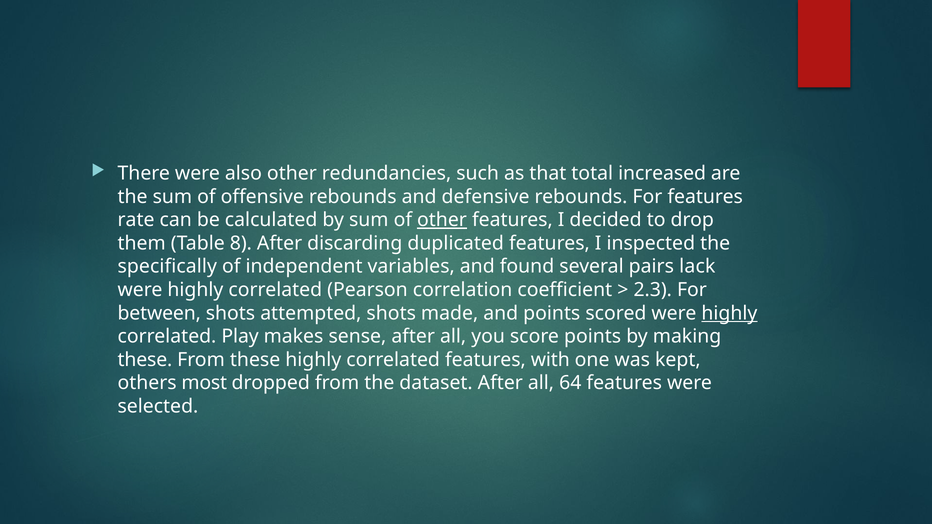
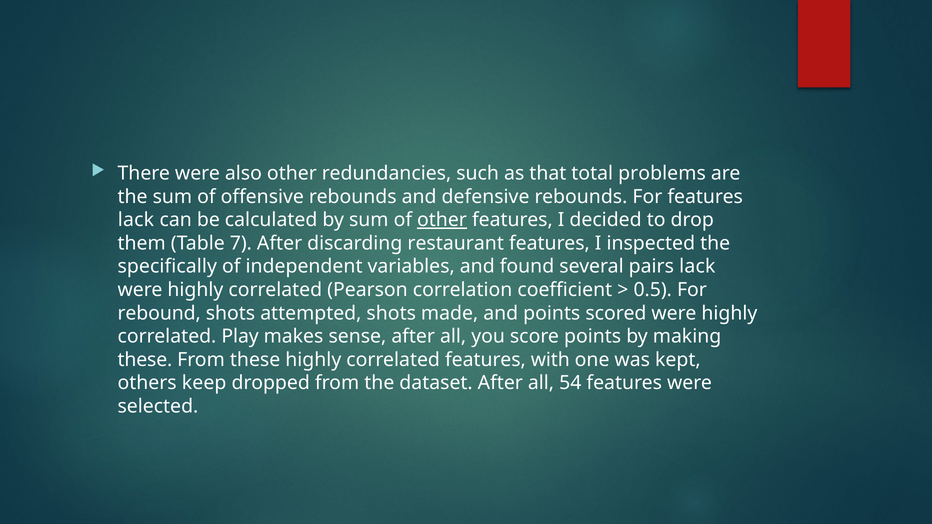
increased: increased -> problems
rate at (136, 220): rate -> lack
8: 8 -> 7
duplicated: duplicated -> restaurant
2.3: 2.3 -> 0.5
between: between -> rebound
highly at (729, 313) underline: present -> none
most: most -> keep
64: 64 -> 54
